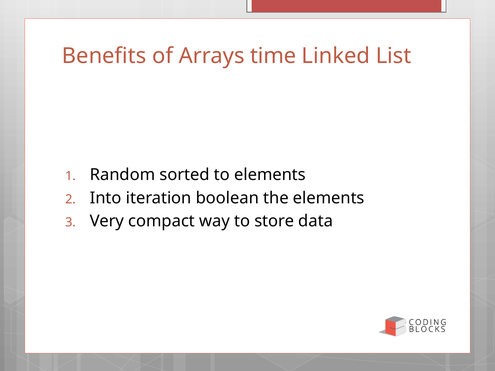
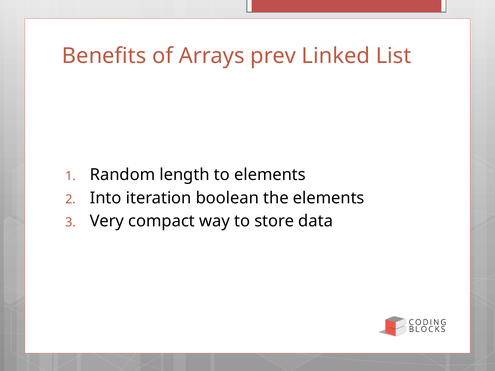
time: time -> prev
sorted: sorted -> length
